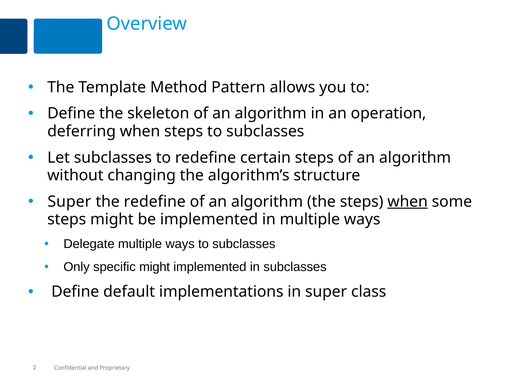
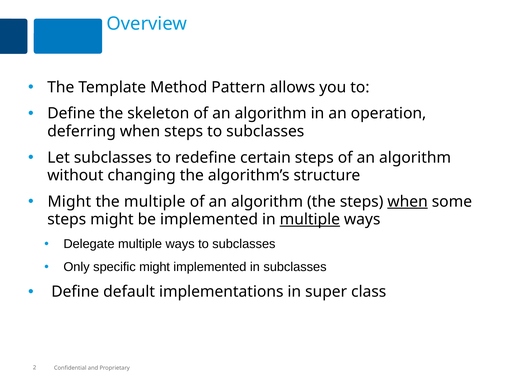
Super at (69, 202): Super -> Might
the redefine: redefine -> multiple
multiple at (310, 220) underline: none -> present
